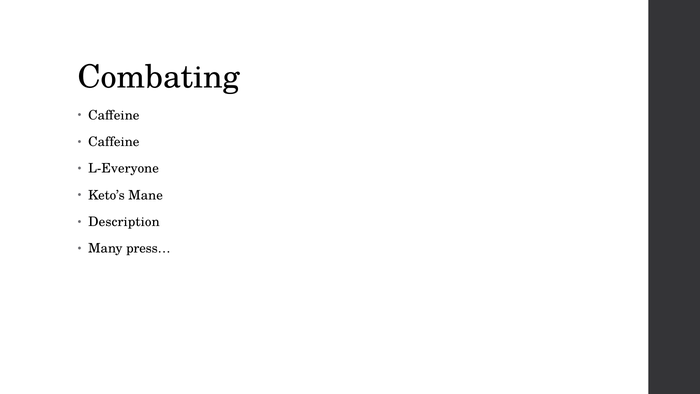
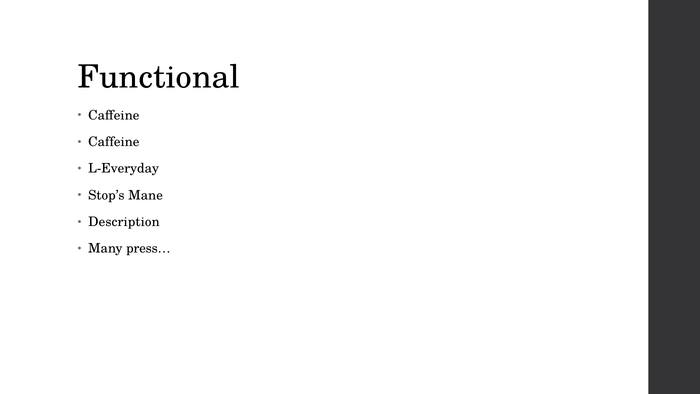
Combating: Combating -> Functional
L-Everyone: L-Everyone -> L-Everyday
Keto’s: Keto’s -> Stop’s
